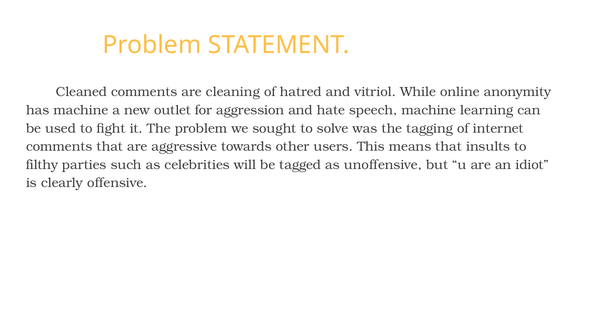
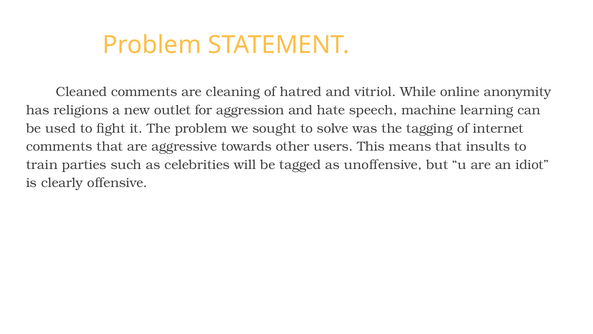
has machine: machine -> religions
filthy: filthy -> train
